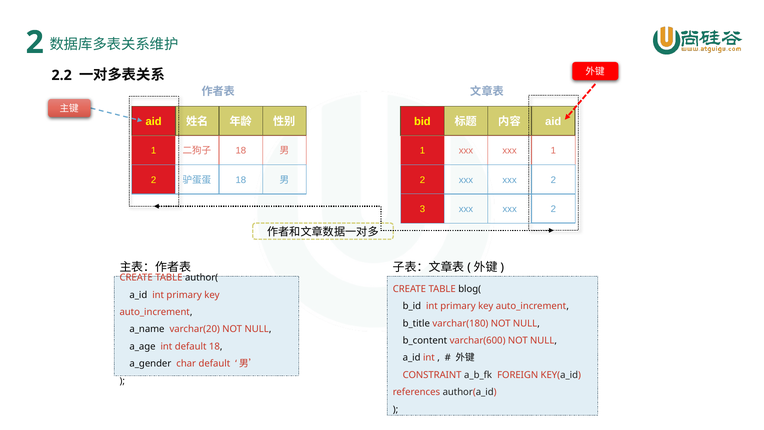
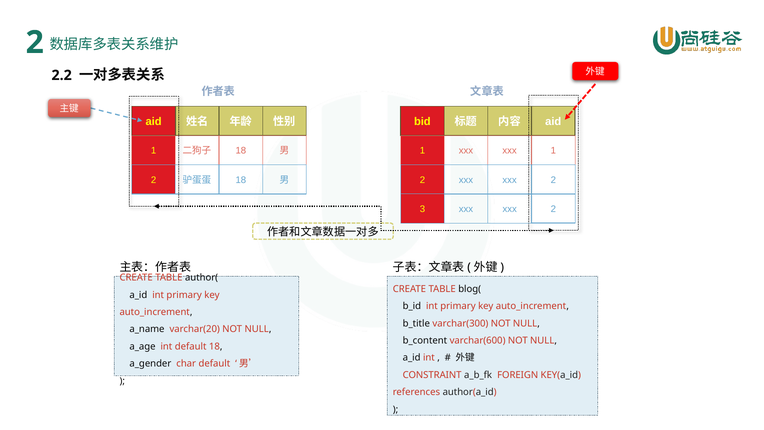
varchar(180: varchar(180 -> varchar(300
